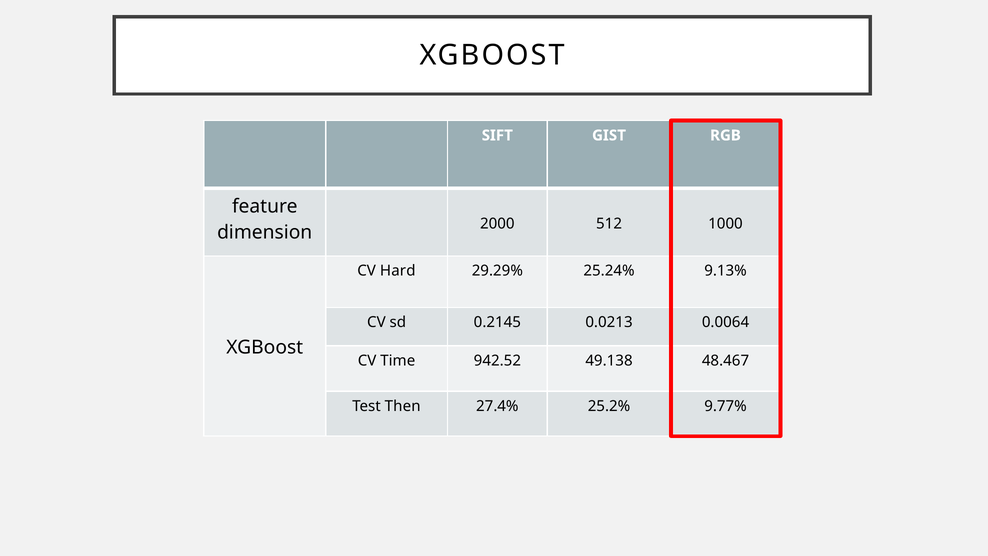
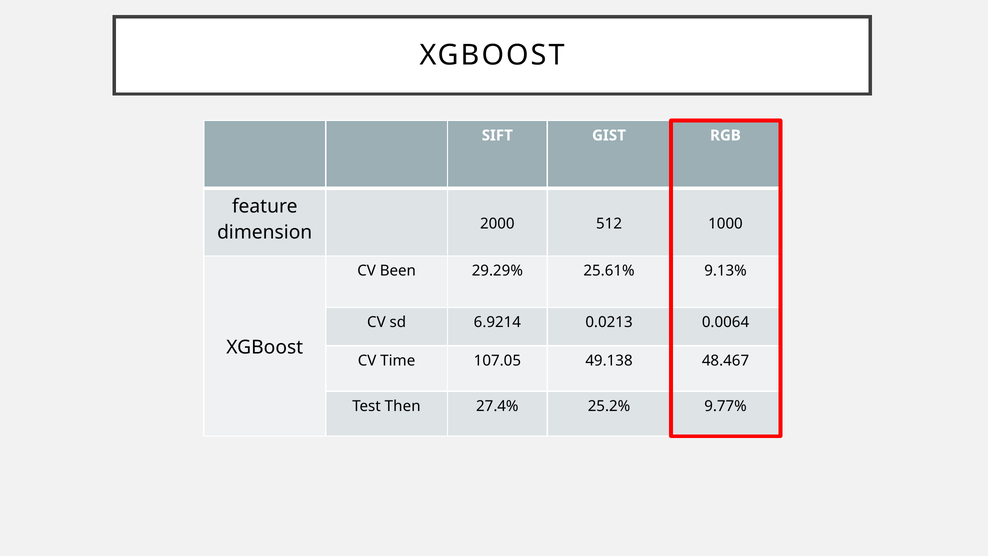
Hard: Hard -> Been
25.24%: 25.24% -> 25.61%
0.2145: 0.2145 -> 6.9214
942.52: 942.52 -> 107.05
